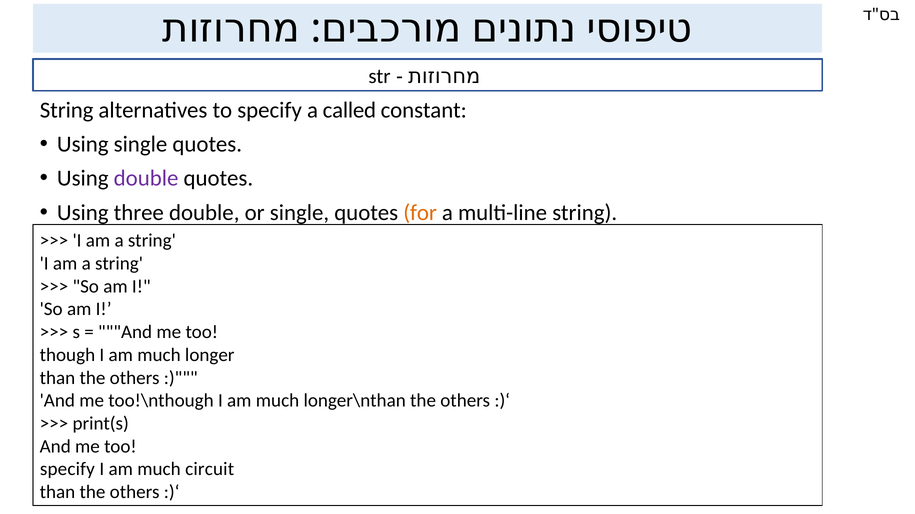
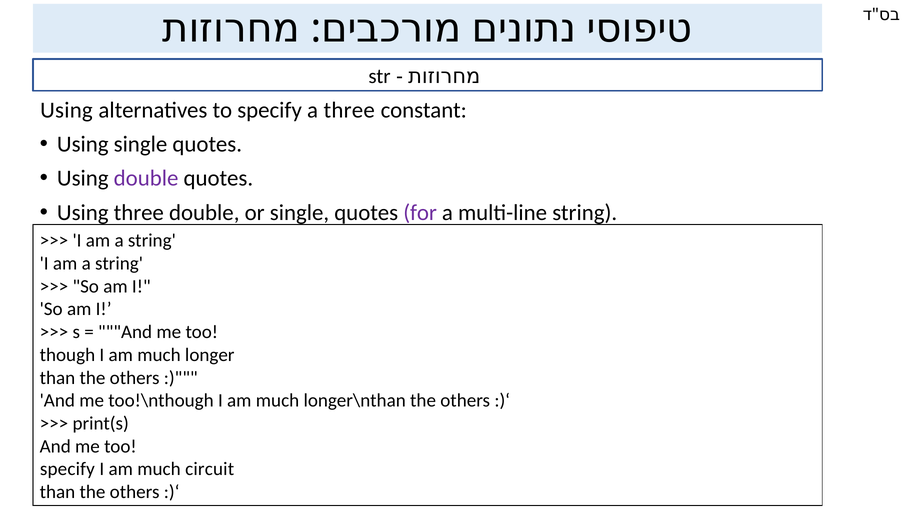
String at (67, 110): String -> Using
a called: called -> three
for colour: orange -> purple
